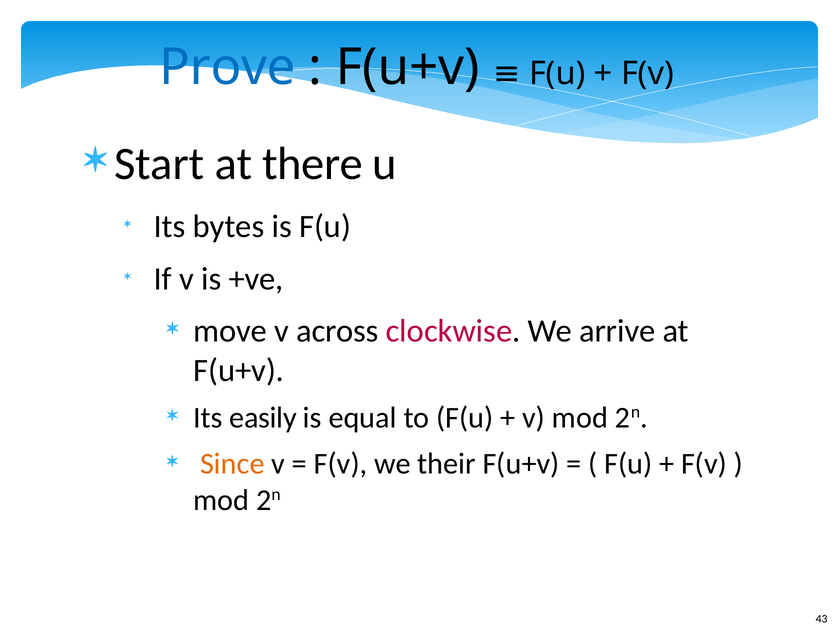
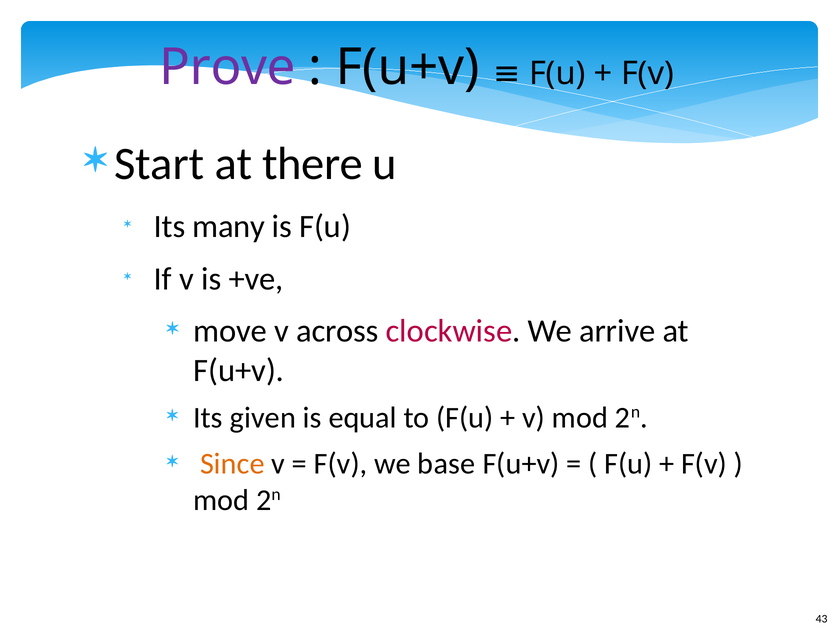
Prove colour: blue -> purple
bytes: bytes -> many
easily: easily -> given
their: their -> base
